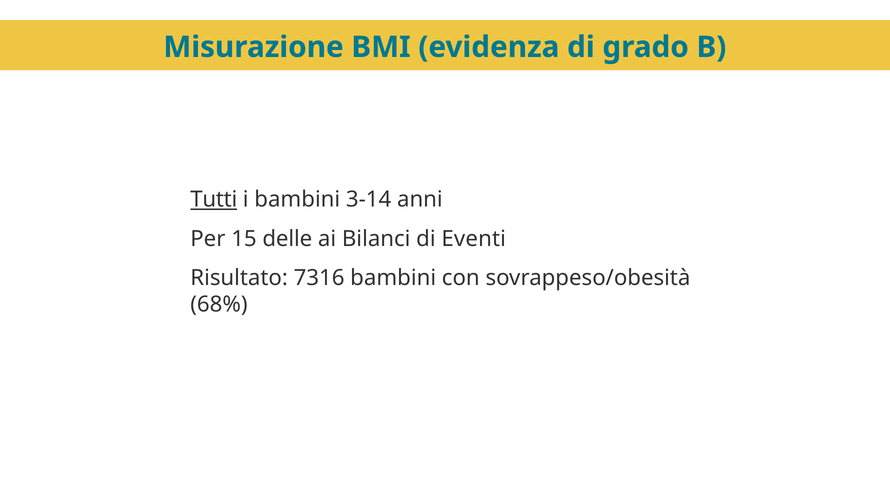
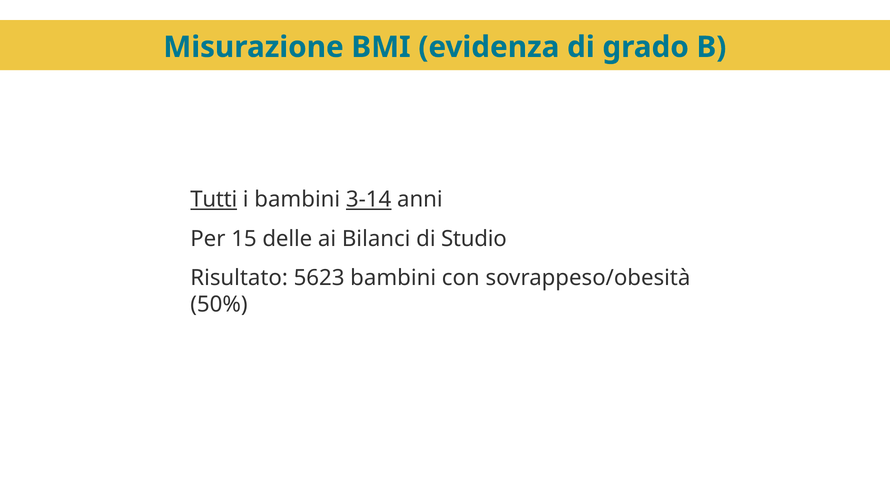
3-14 underline: none -> present
Eventi: Eventi -> Studio
7316: 7316 -> 5623
68%: 68% -> 50%
